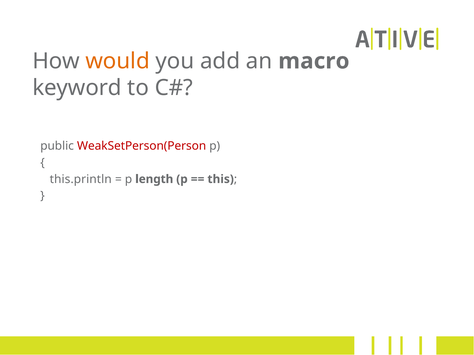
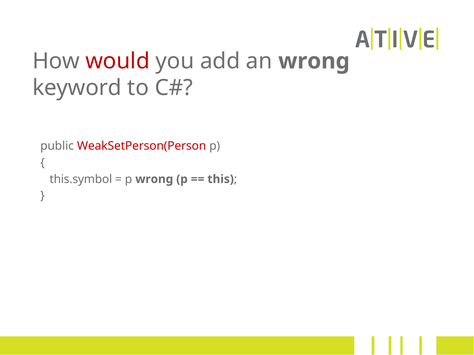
would colour: orange -> red
an macro: macro -> wrong
this.println: this.println -> this.symbol
p length: length -> wrong
